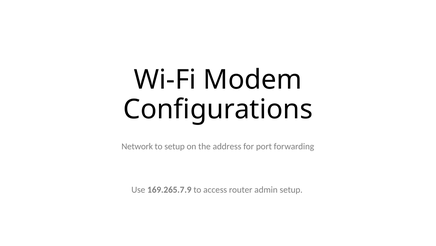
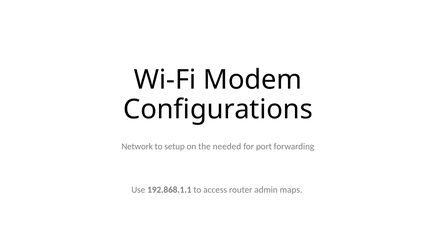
address: address -> needed
169.265.7.9: 169.265.7.9 -> 192.868.1.1
admin setup: setup -> maps
